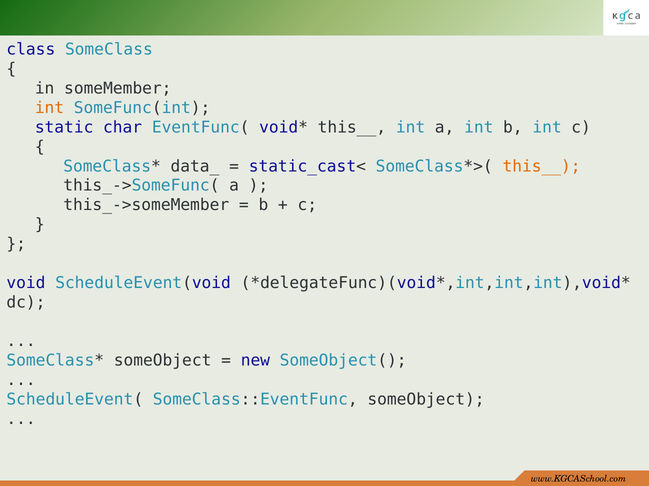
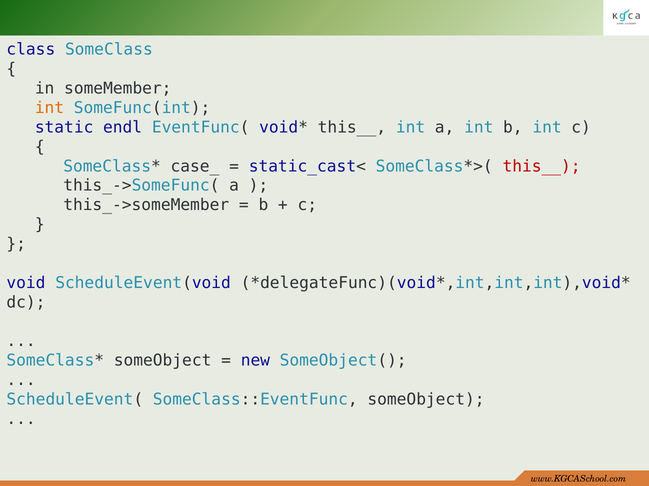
char: char -> endl
data_: data_ -> case_
this__ at (542, 166) colour: orange -> red
